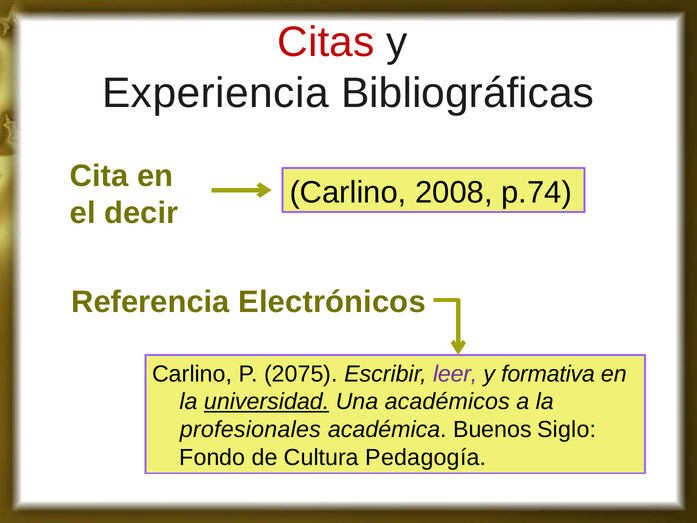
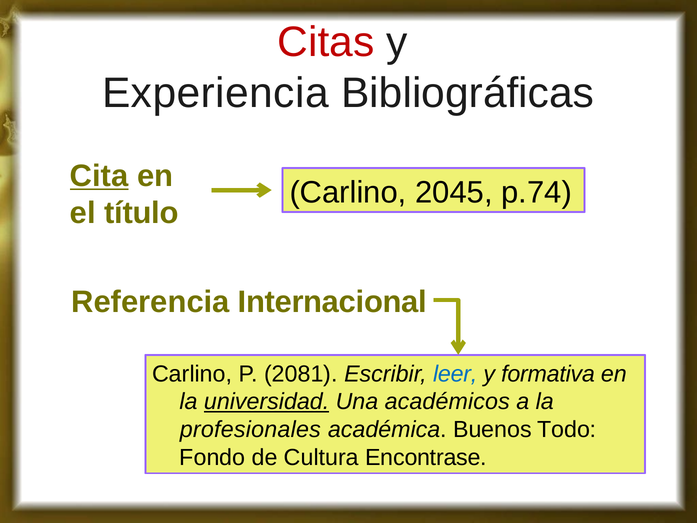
Cita underline: none -> present
2008: 2008 -> 2045
decir: decir -> título
Electrónicos: Electrónicos -> Internacional
2075: 2075 -> 2081
leer colour: purple -> blue
Siglo: Siglo -> Todo
Pedagogía: Pedagogía -> Encontrase
